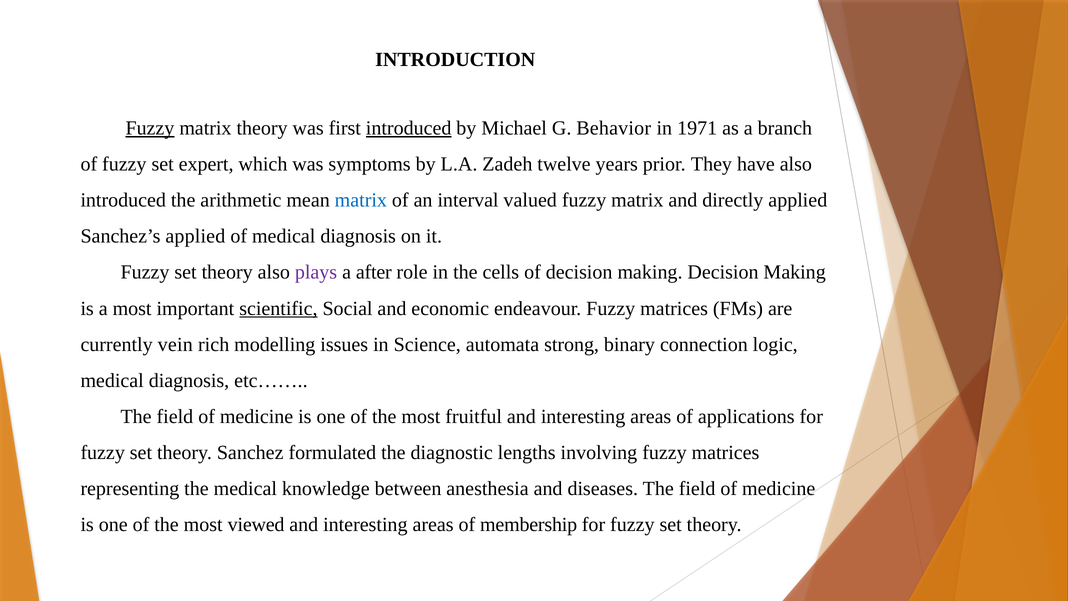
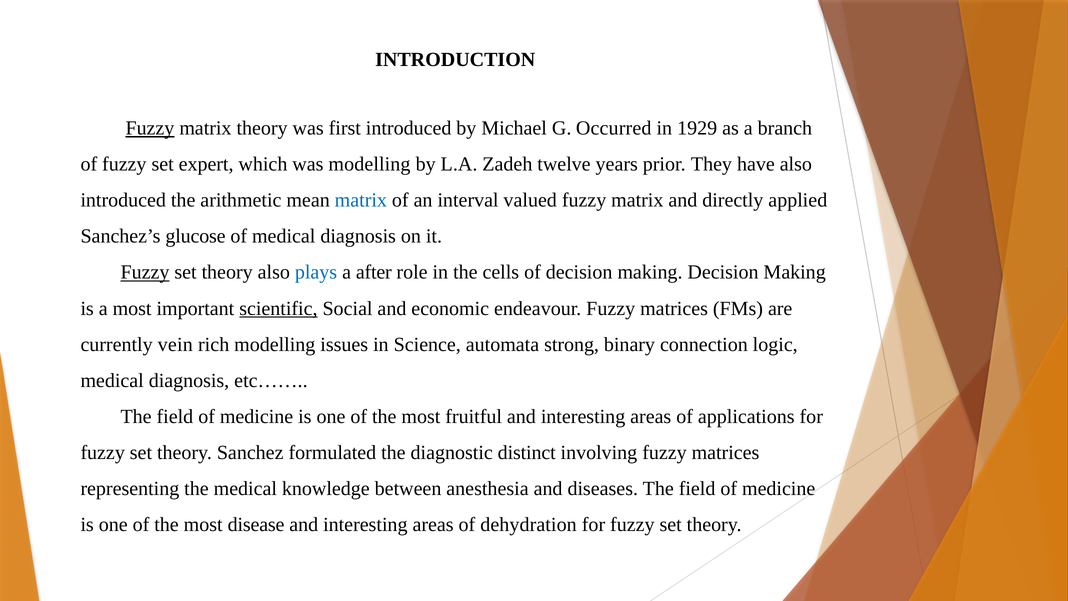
introduced at (409, 128) underline: present -> none
Behavior: Behavior -> Occurred
1971: 1971 -> 1929
was symptoms: symptoms -> modelling
Sanchez’s applied: applied -> glucose
Fuzzy at (145, 272) underline: none -> present
plays colour: purple -> blue
lengths: lengths -> distinct
viewed: viewed -> disease
membership: membership -> dehydration
